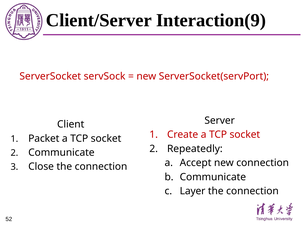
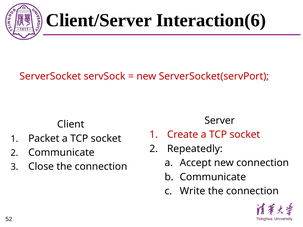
Interaction(9: Interaction(9 -> Interaction(6
Layer: Layer -> Write
